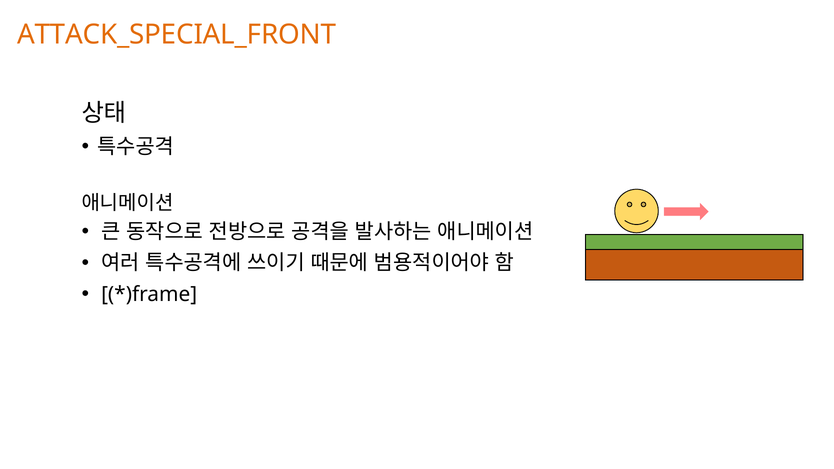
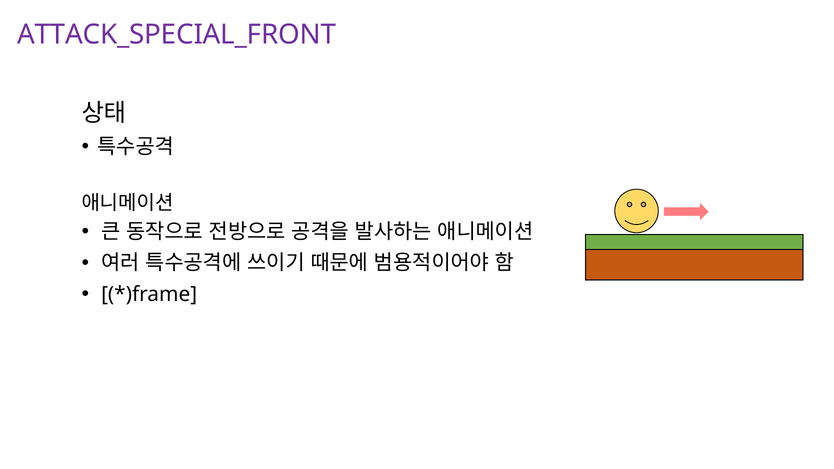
ATTACK_SPECIAL_FRONT colour: orange -> purple
